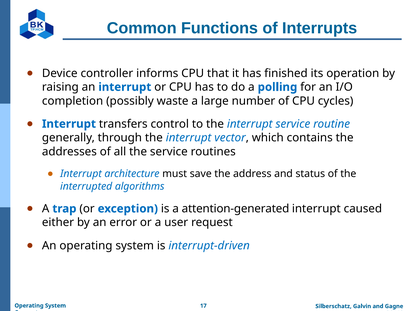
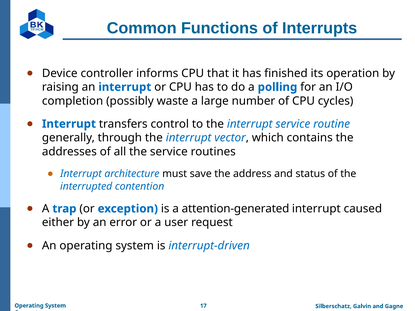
algorithms: algorithms -> contention
